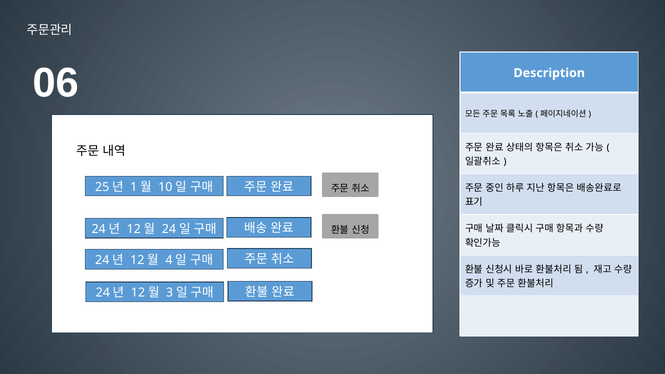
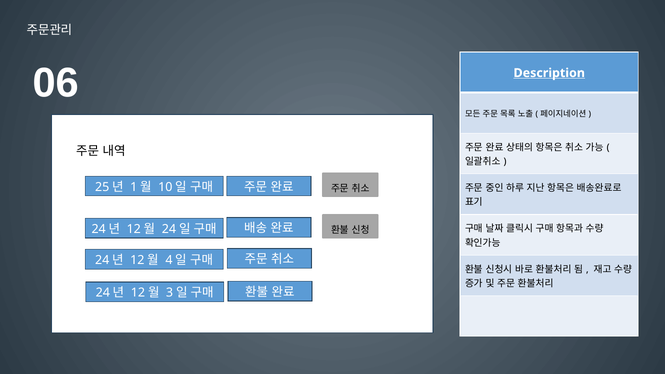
Description underline: none -> present
